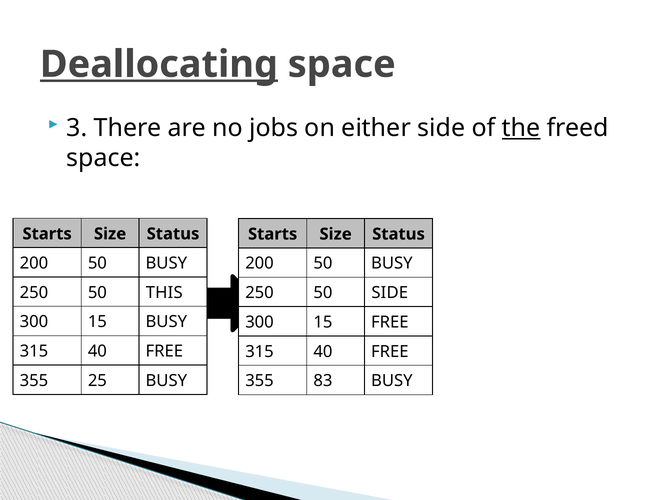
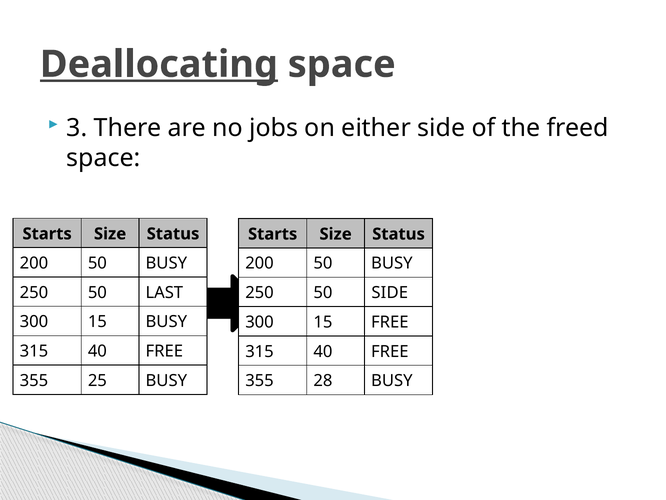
the underline: present -> none
THIS: THIS -> LAST
83: 83 -> 28
